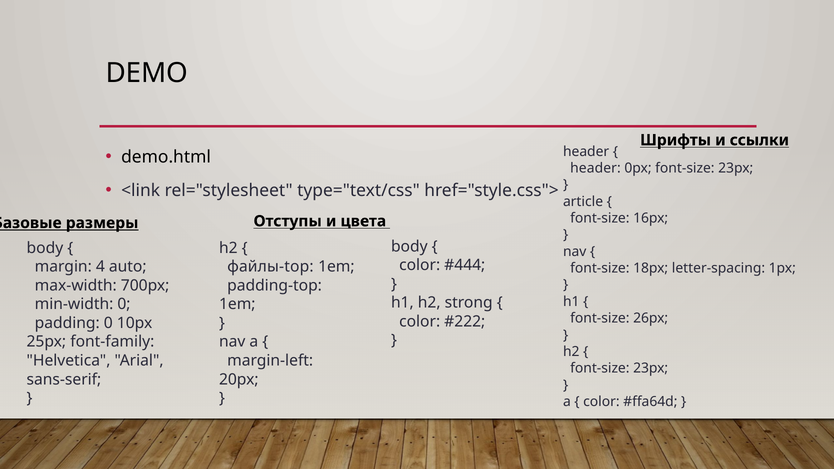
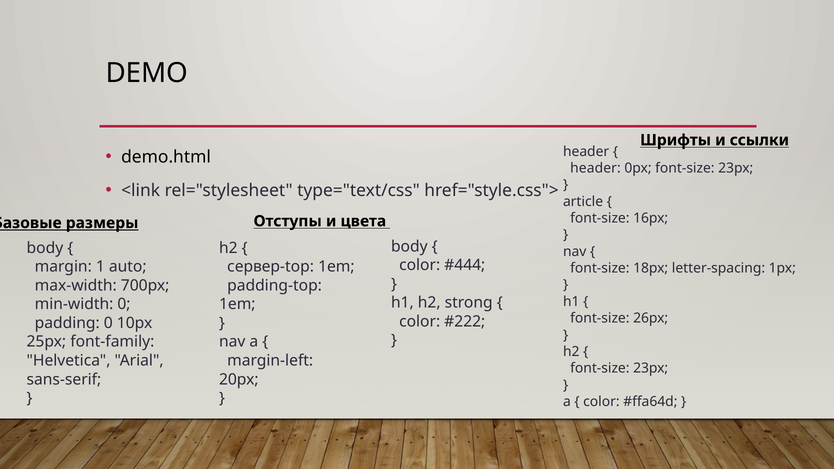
4: 4 -> 1
файлы-top: файлы-top -> сервер-top
